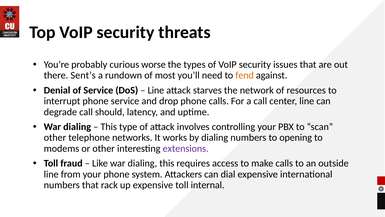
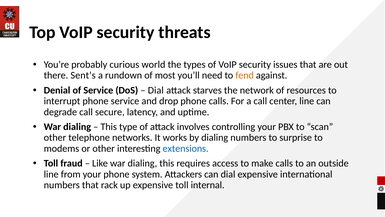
worse: worse -> world
Line at (156, 90): Line -> Dial
should: should -> secure
opening: opening -> surprise
extensions colour: purple -> blue
